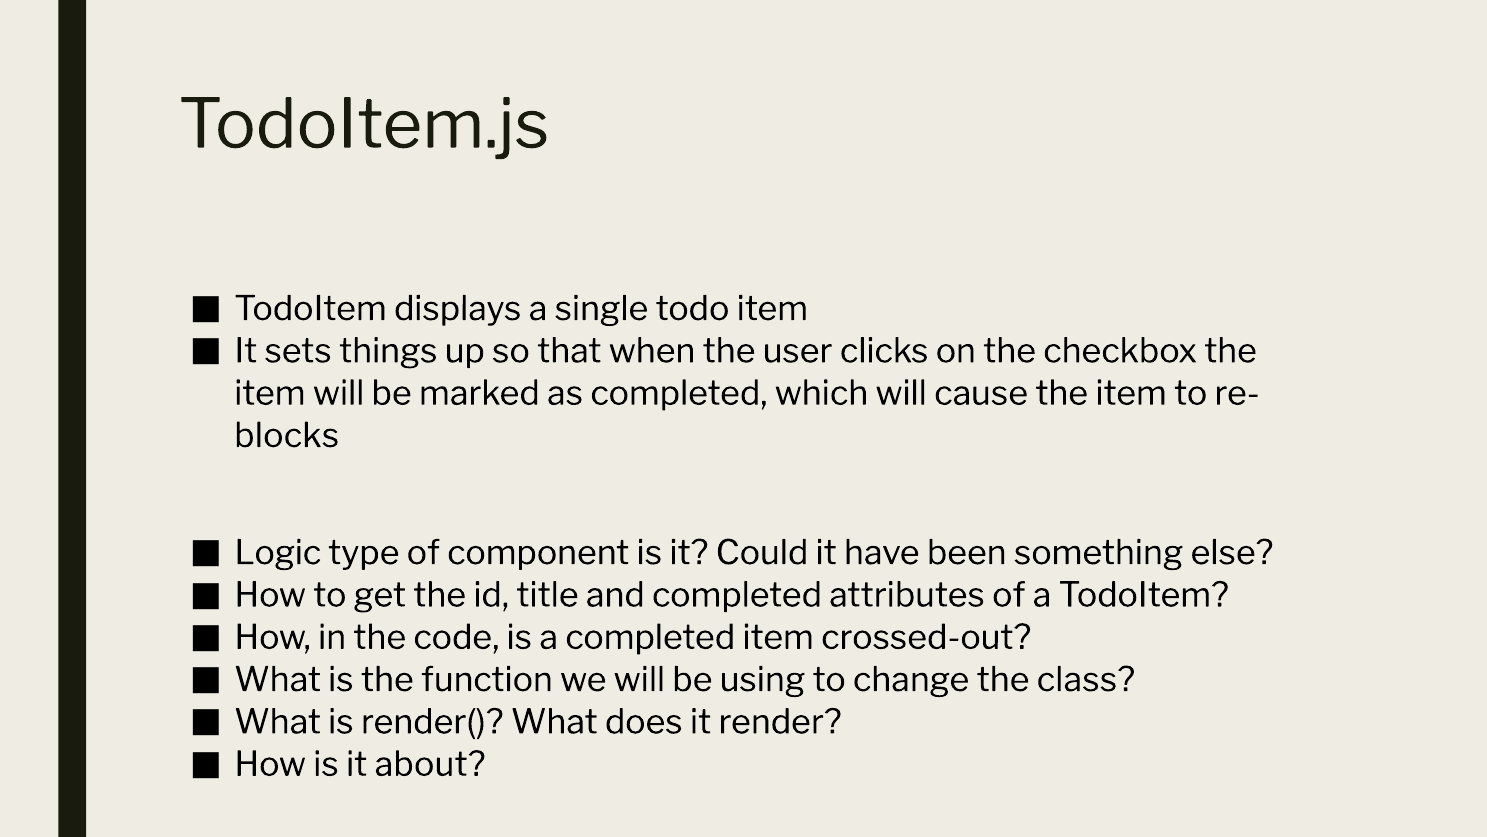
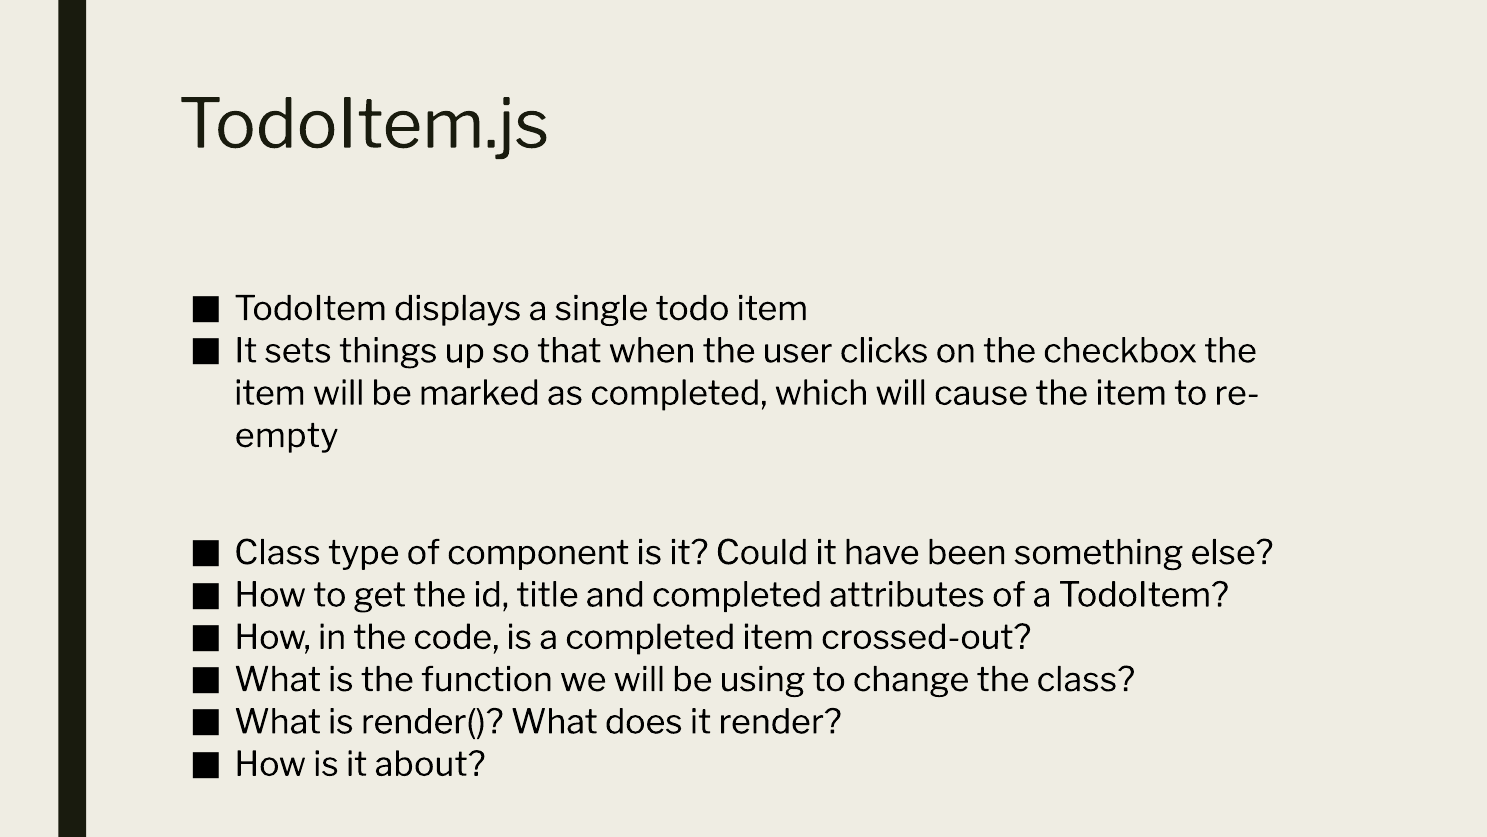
blocks: blocks -> empty
Logic at (278, 553): Logic -> Class
